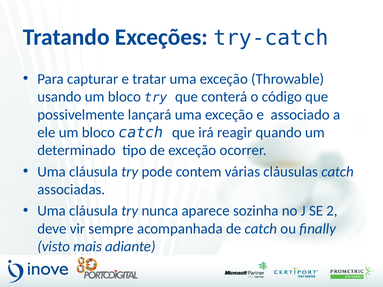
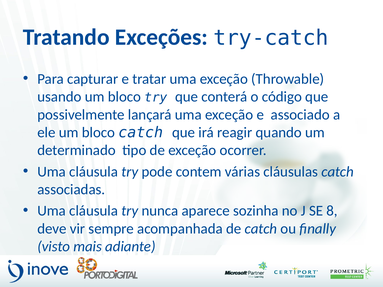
2: 2 -> 8
